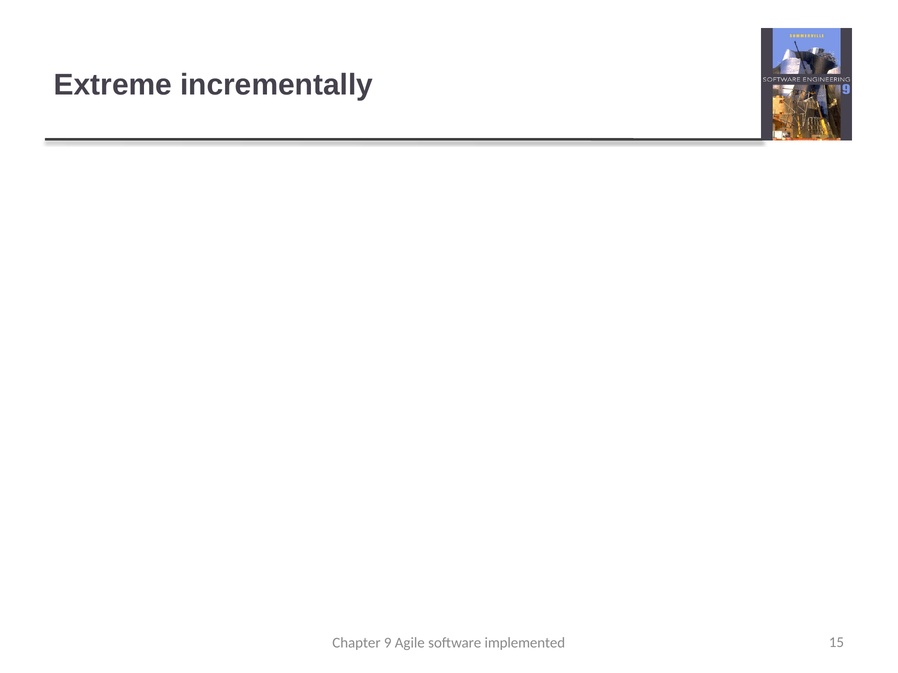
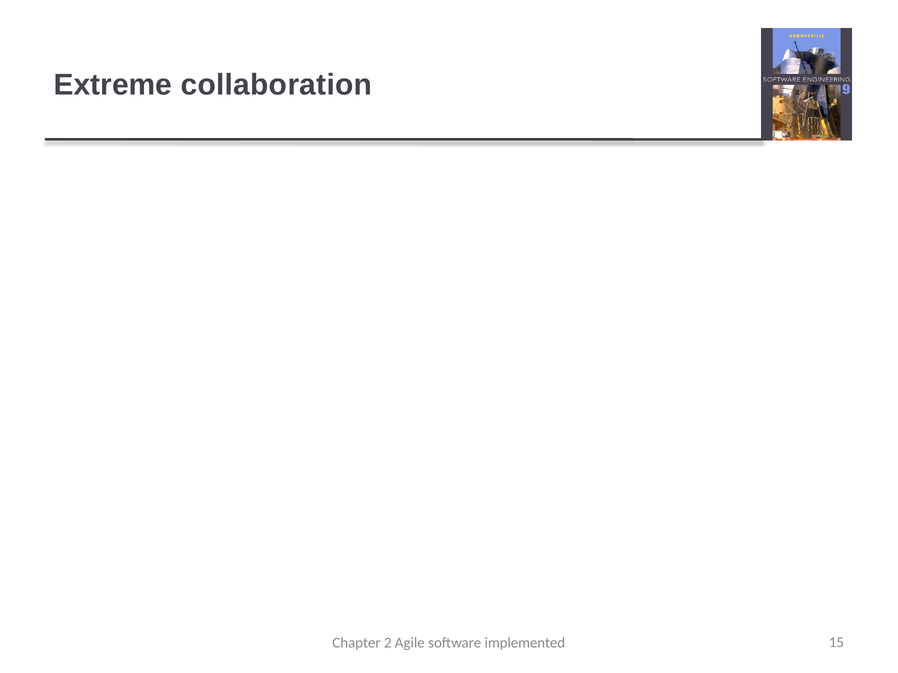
incrementally: incrementally -> collaboration
Chapter 9: 9 -> 2
